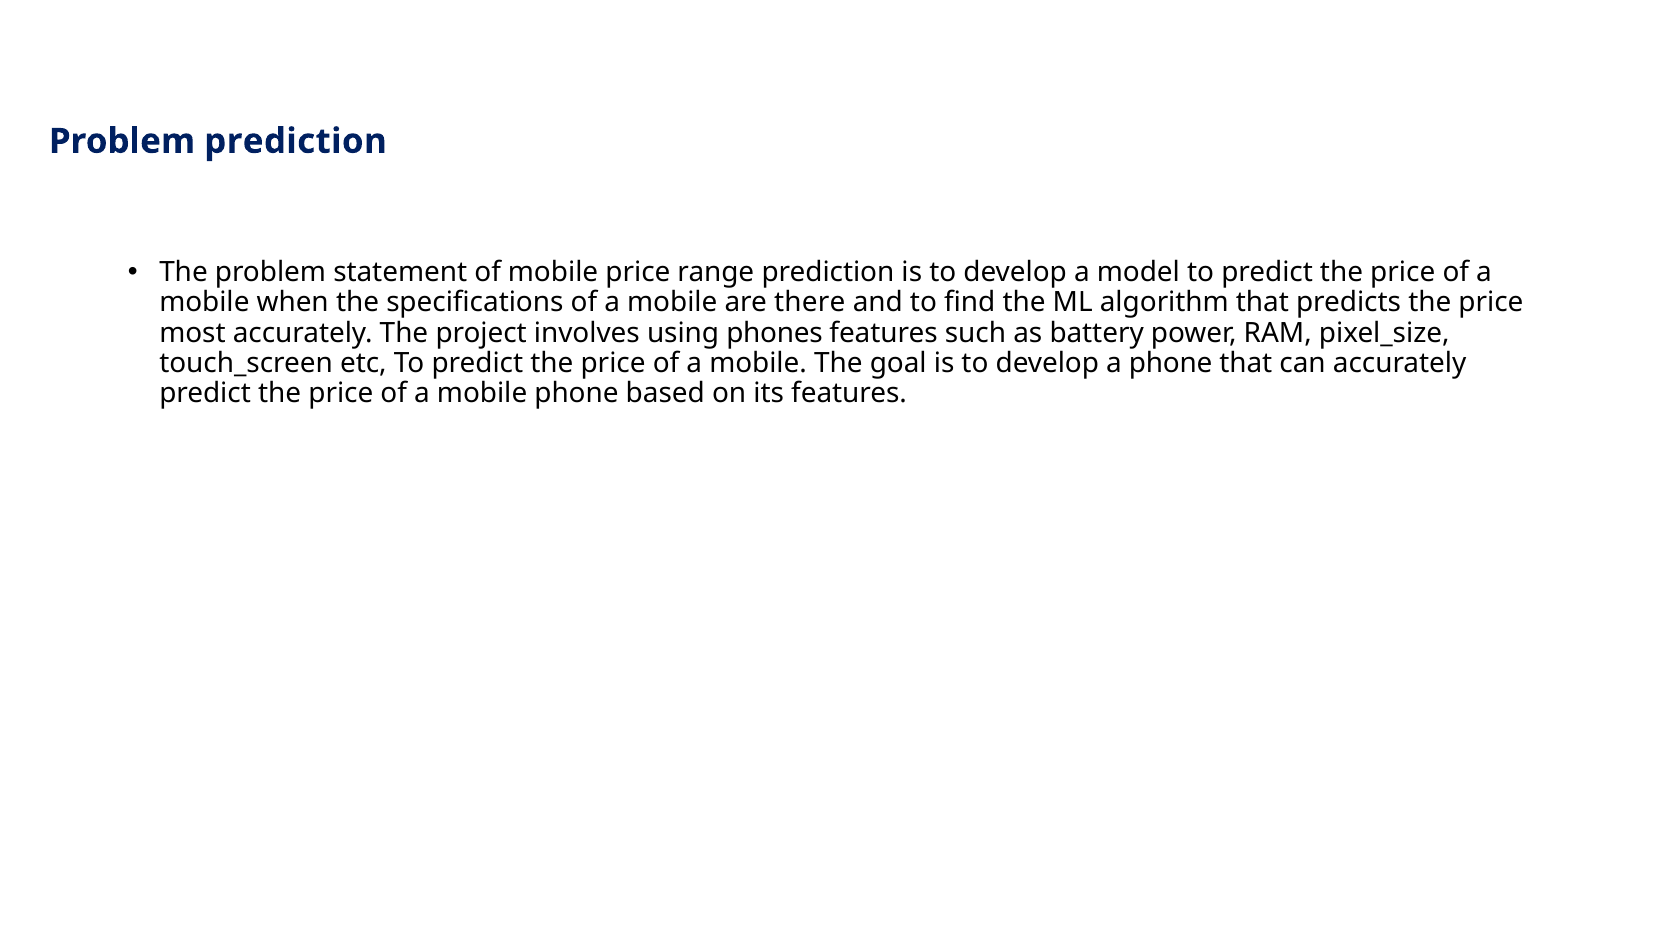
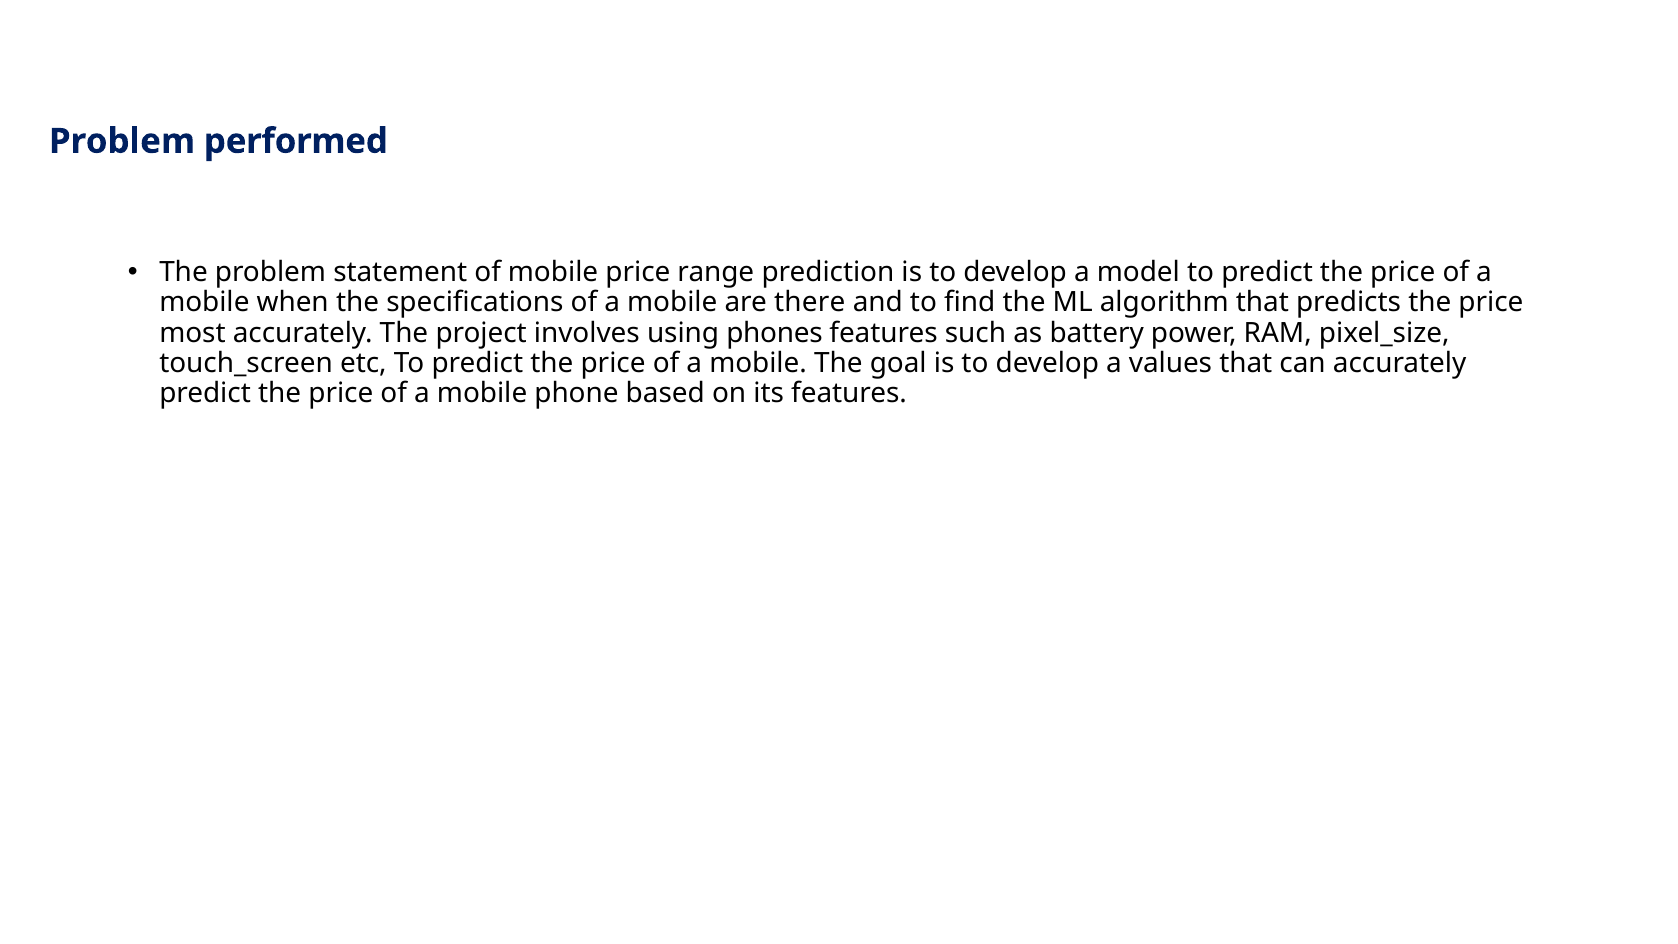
Problem prediction: prediction -> performed
a phone: phone -> values
